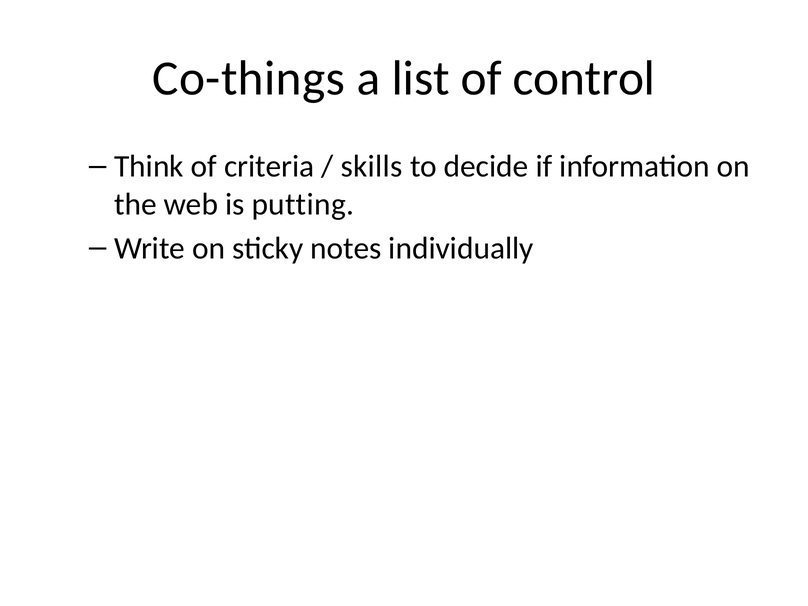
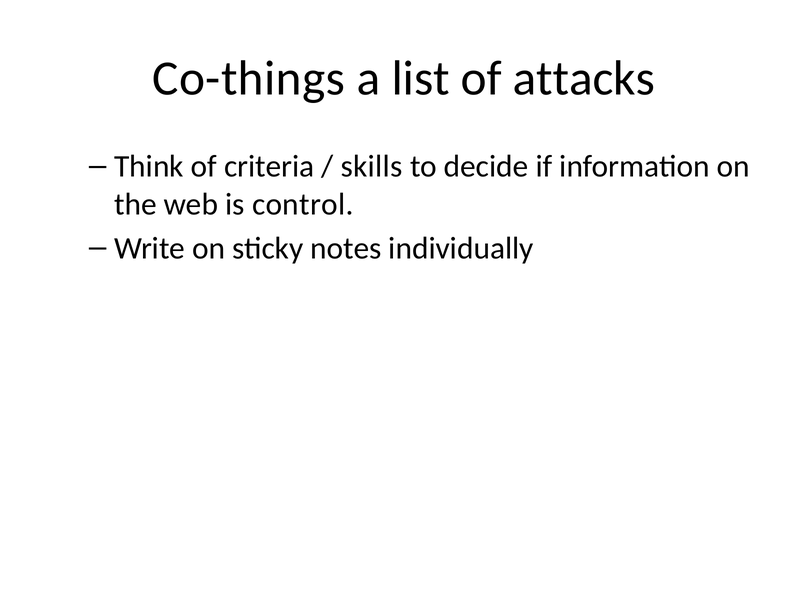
control: control -> attacks
putting: putting -> control
